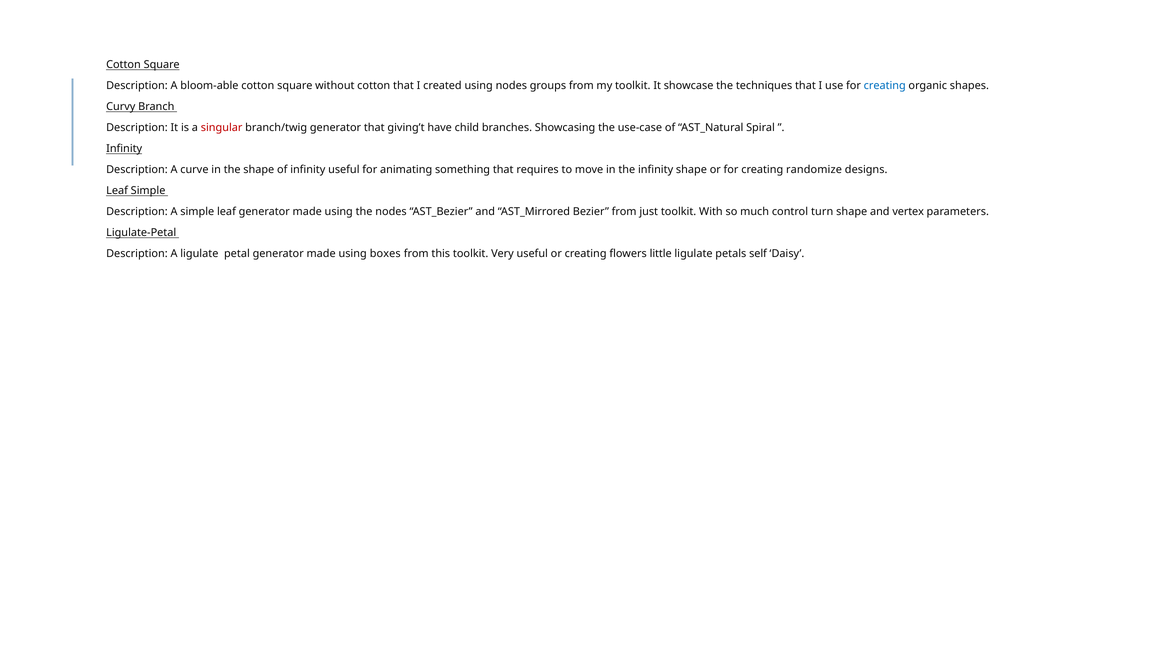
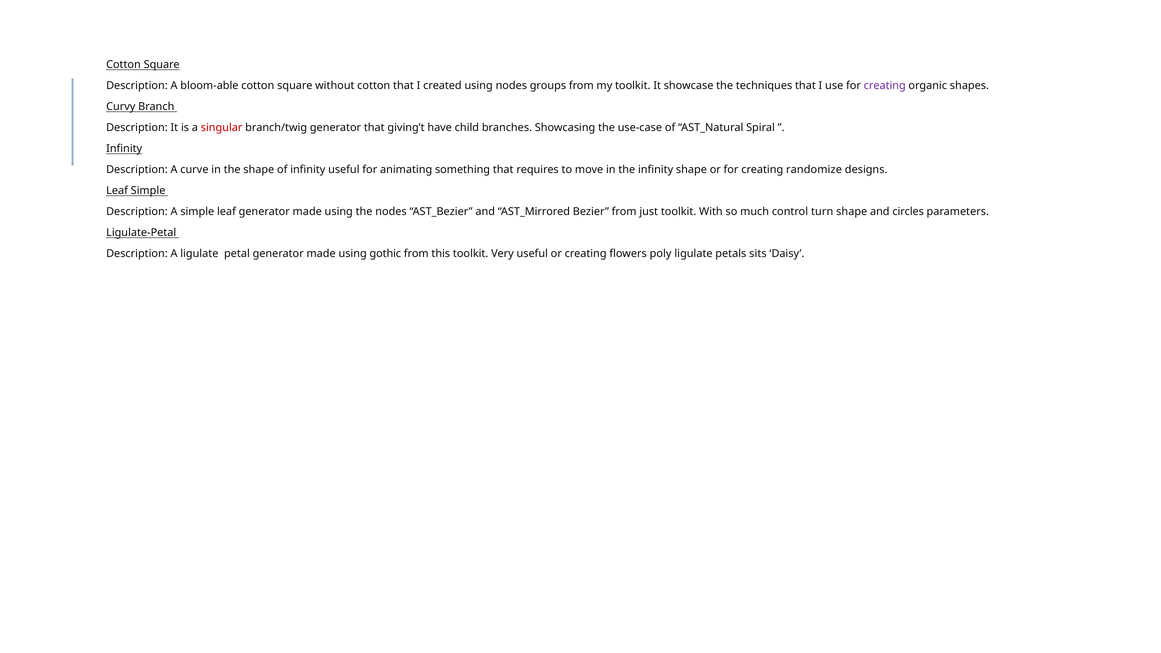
creating at (885, 86) colour: blue -> purple
vertex: vertex -> circles
boxes: boxes -> gothic
little: little -> poly
self: self -> sits
